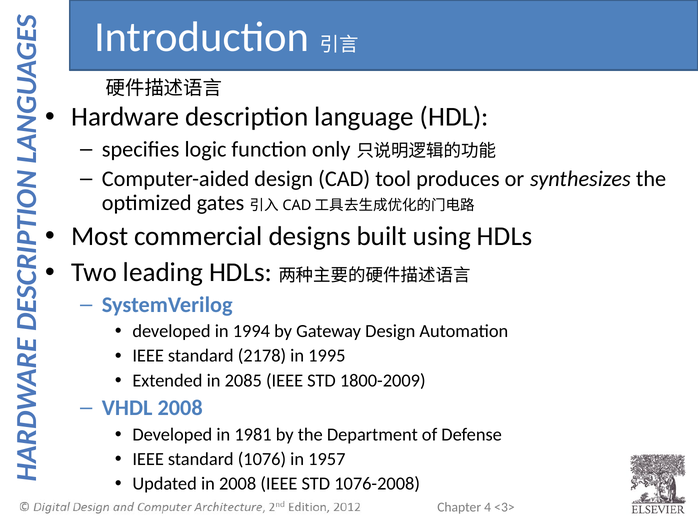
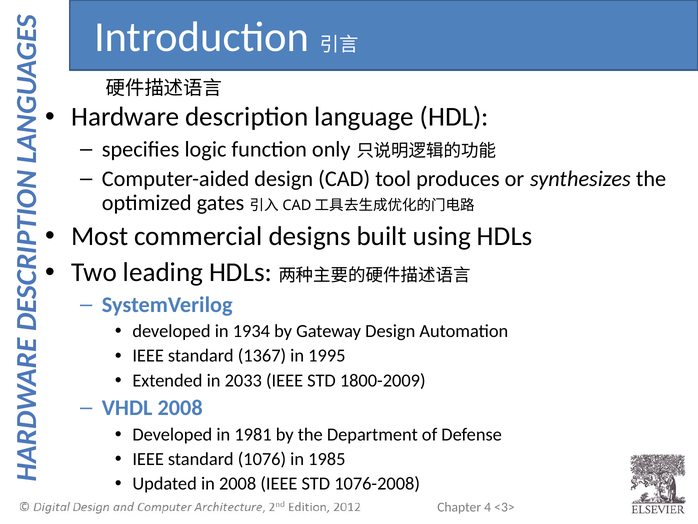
1994: 1994 -> 1934
2178: 2178 -> 1367
2085: 2085 -> 2033
1957: 1957 -> 1985
